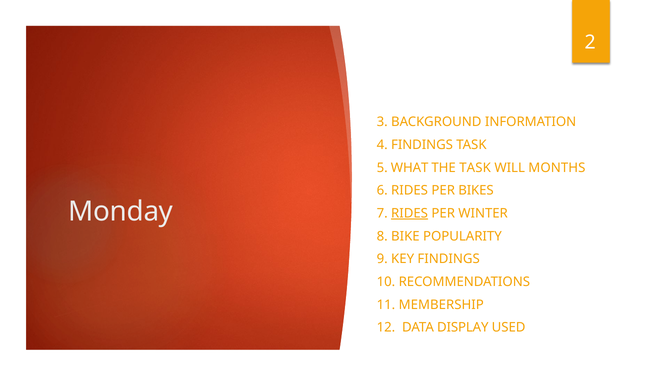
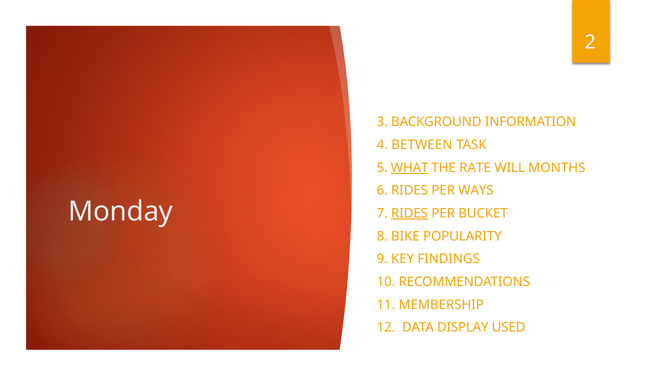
4 FINDINGS: FINDINGS -> BETWEEN
WHAT underline: none -> present
THE TASK: TASK -> RATE
BIKES: BIKES -> WAYS
WINTER: WINTER -> BUCKET
